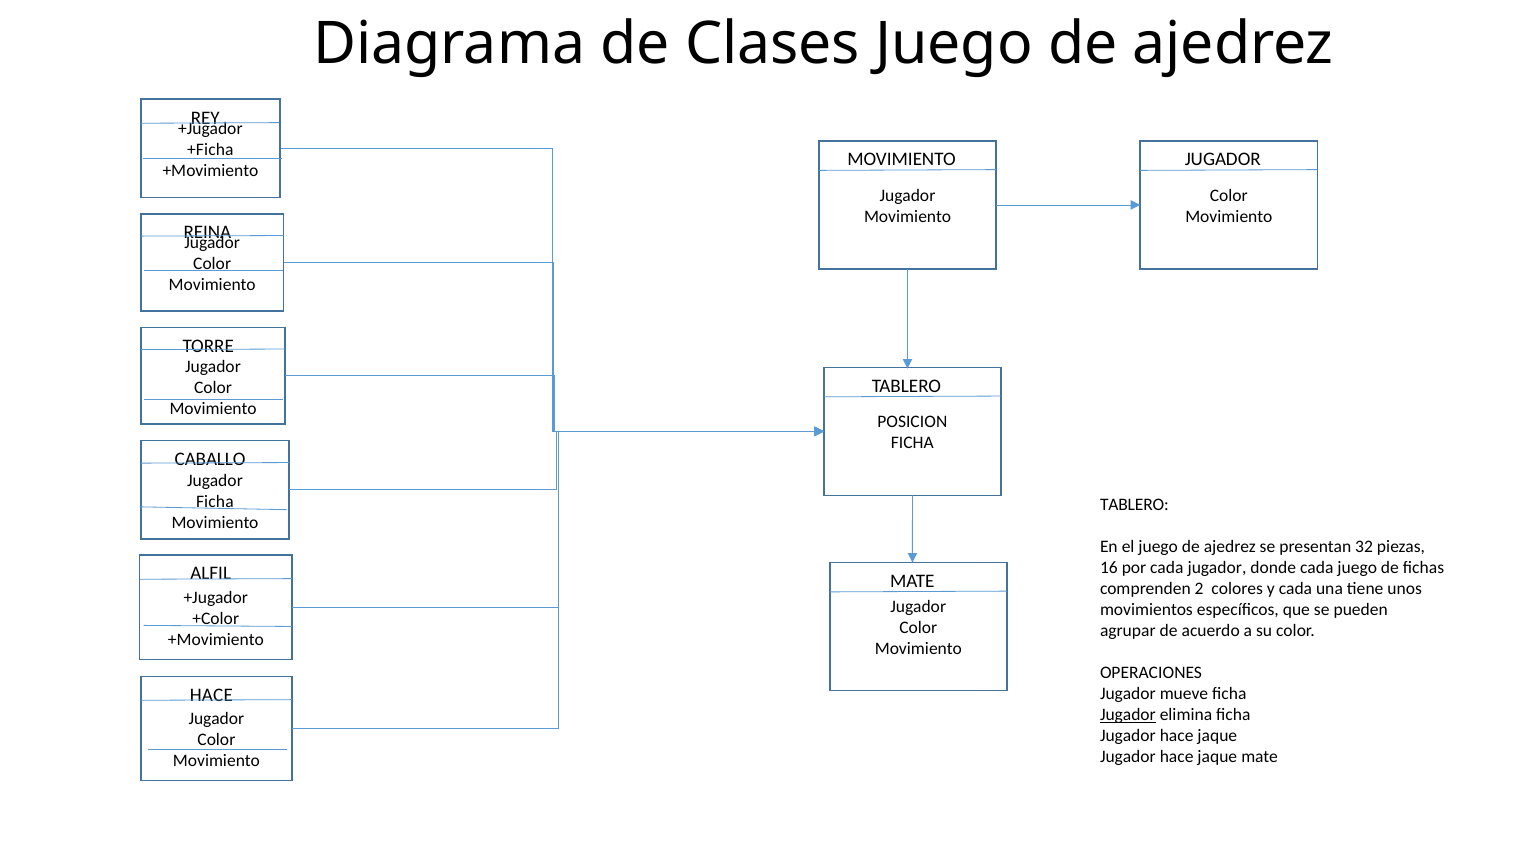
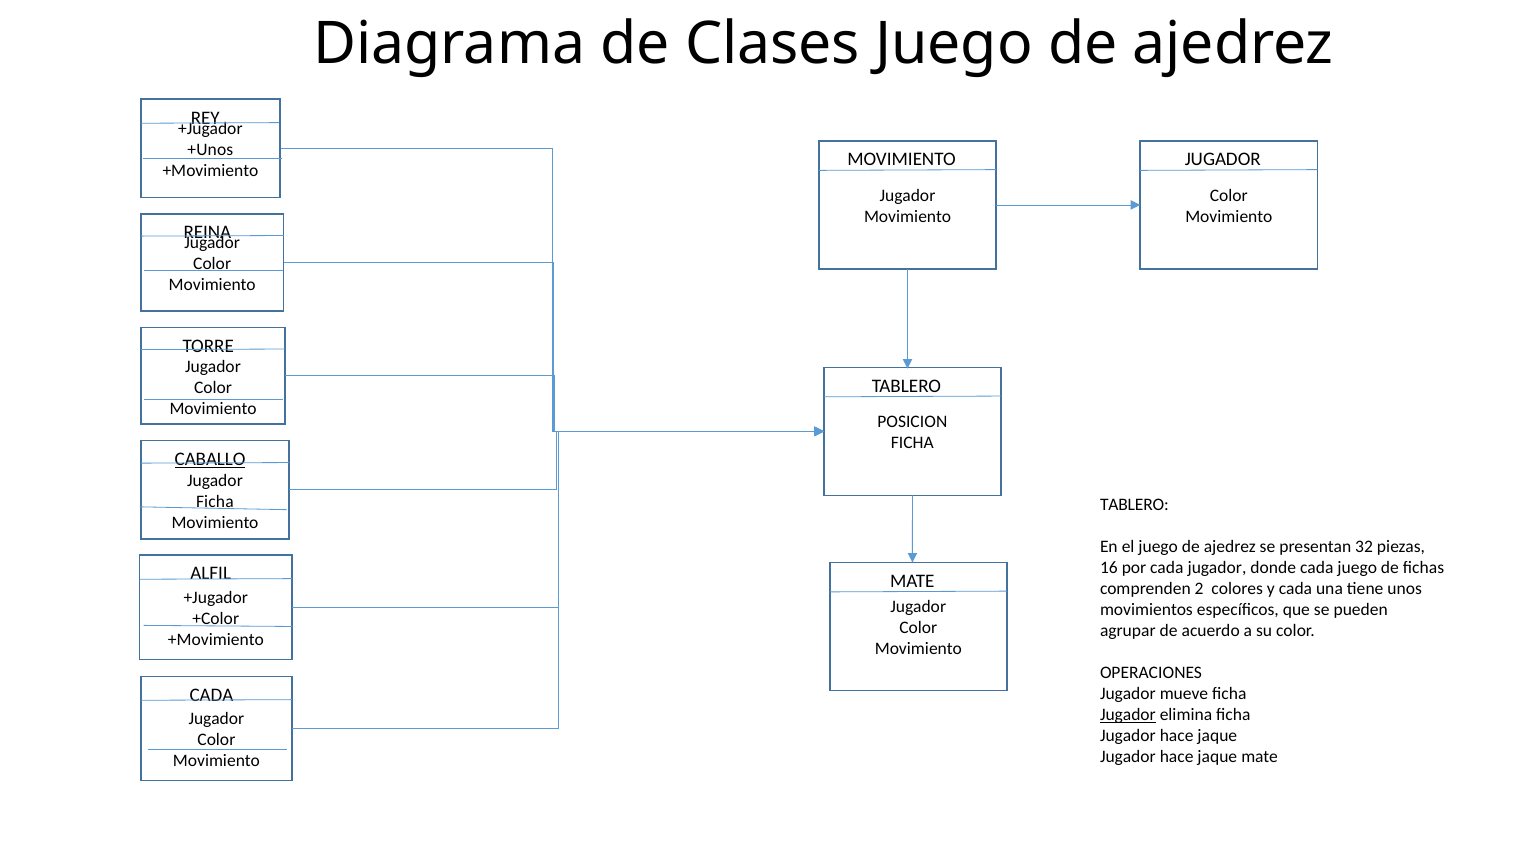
+Ficha: +Ficha -> +Unos
CABALLO underline: none -> present
HACE at (211, 695): HACE -> CADA
